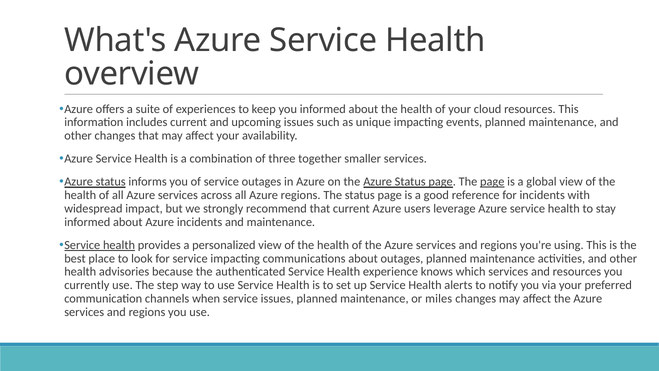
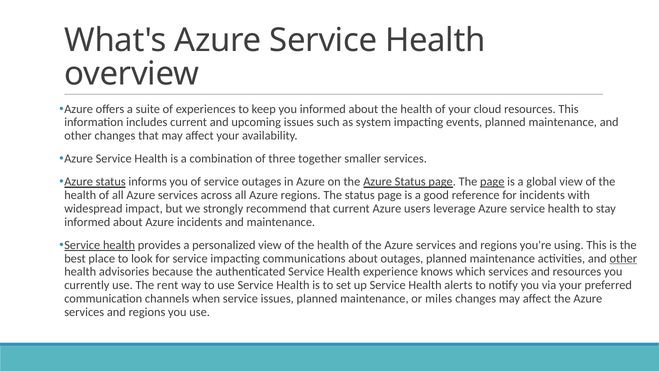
unique: unique -> system
other at (623, 258) underline: none -> present
step: step -> rent
